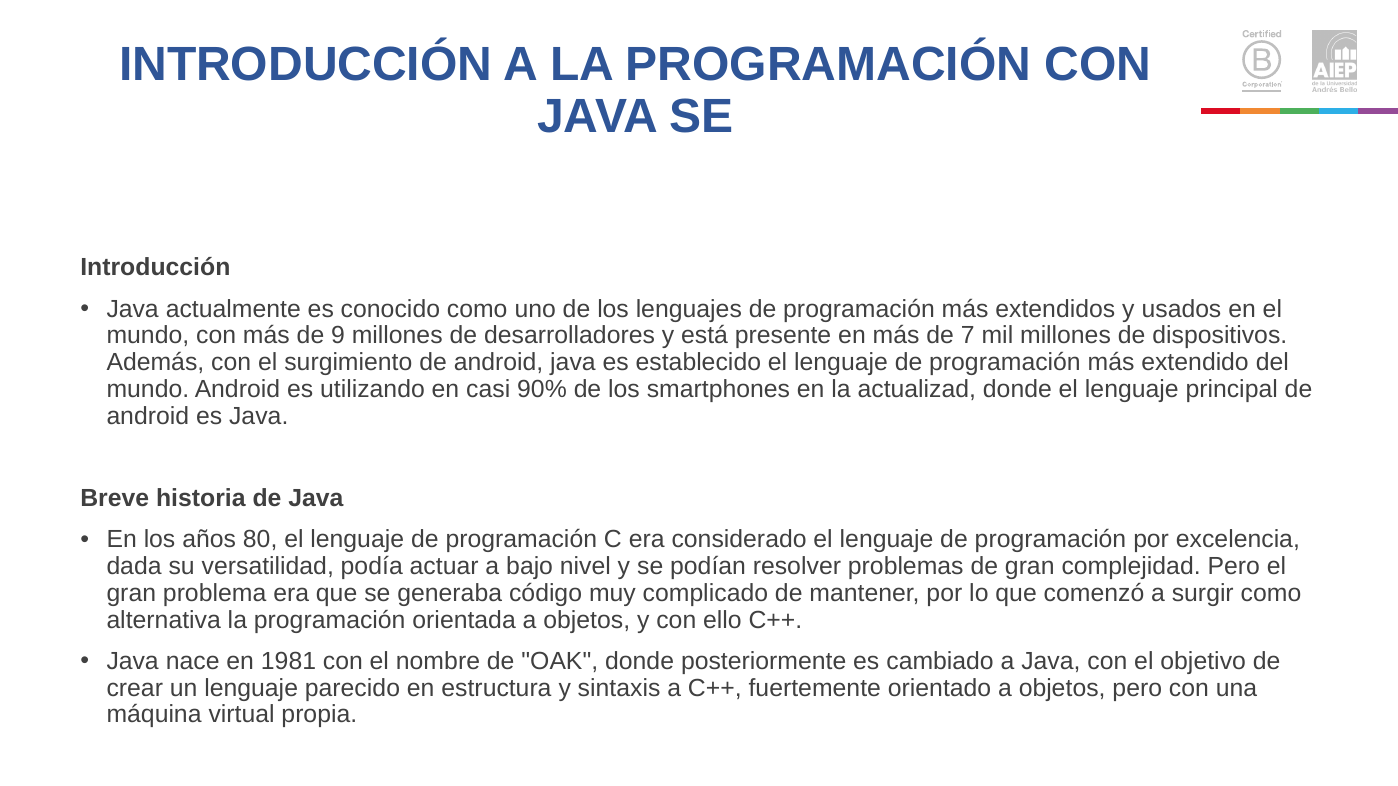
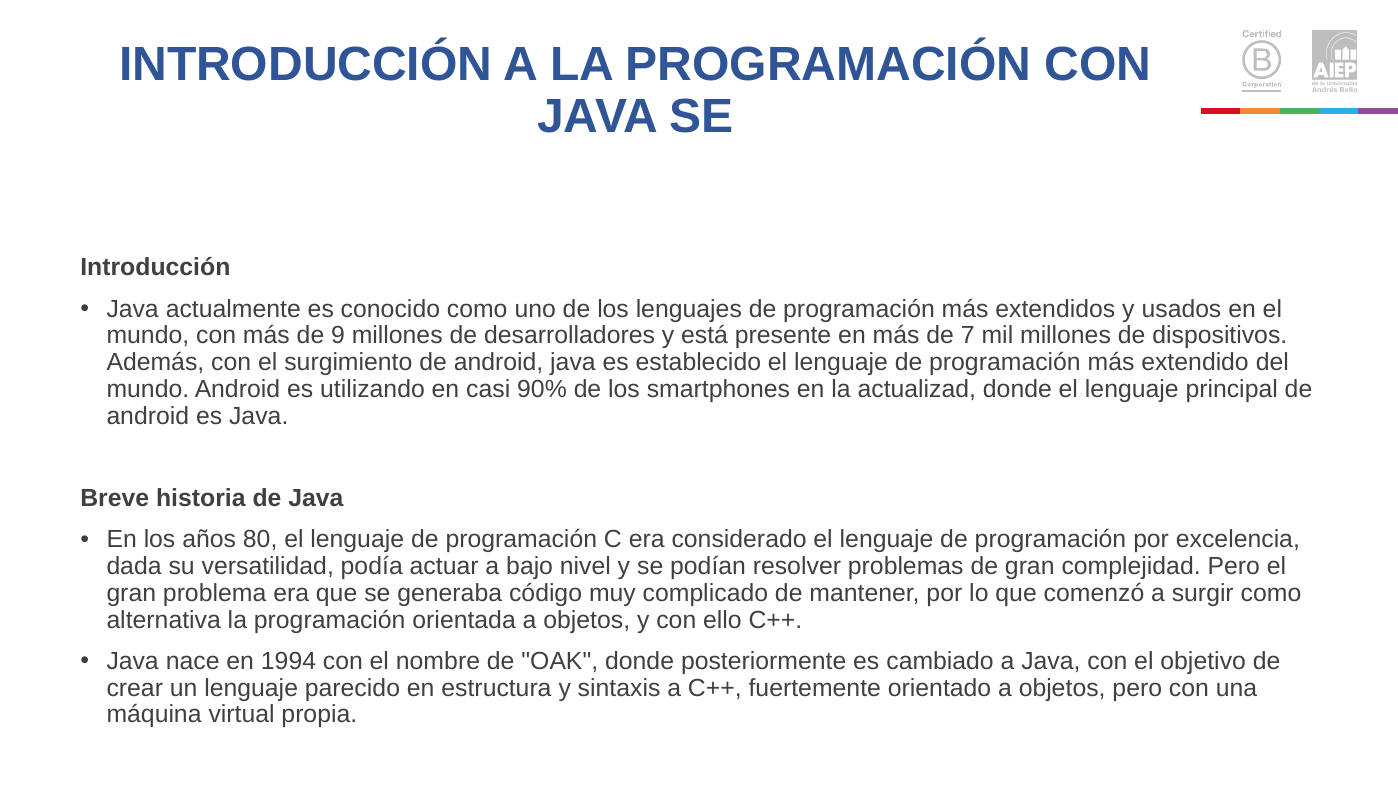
1981: 1981 -> 1994
